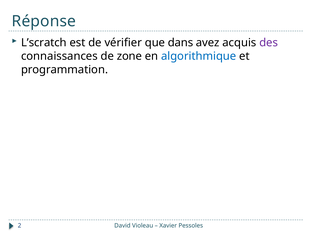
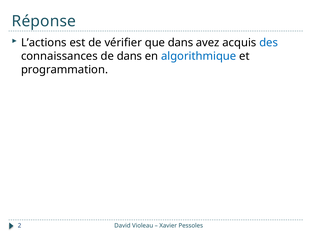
L’scratch: L’scratch -> L’actions
des colour: purple -> blue
de zone: zone -> dans
